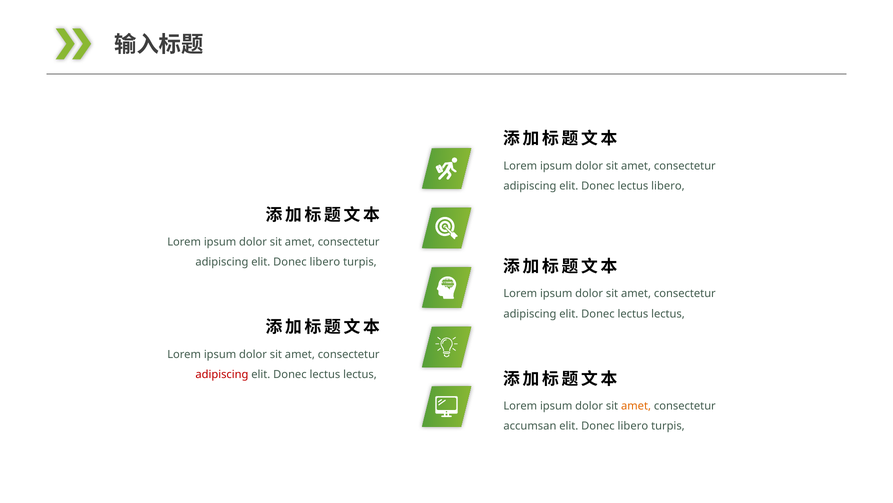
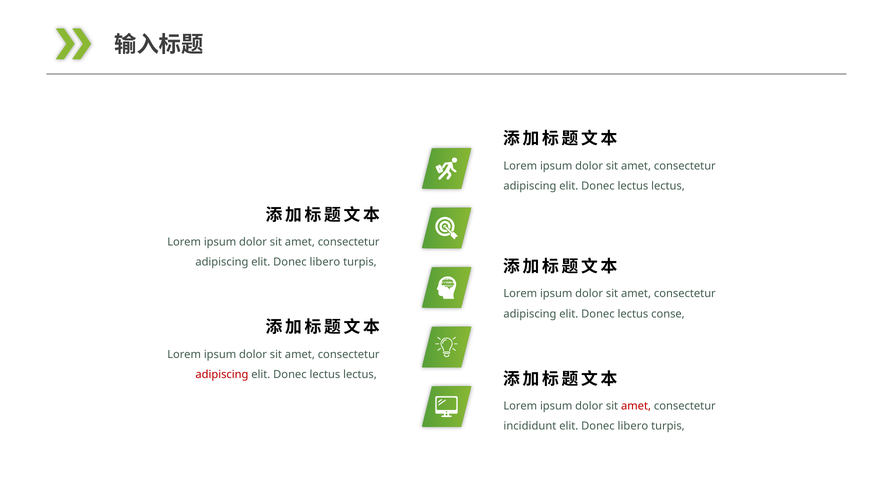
libero at (668, 186): libero -> lectus
lectus at (668, 313): lectus -> conse
amet at (636, 406) colour: orange -> red
accumsan: accumsan -> incididunt
